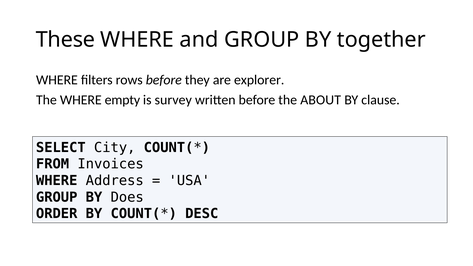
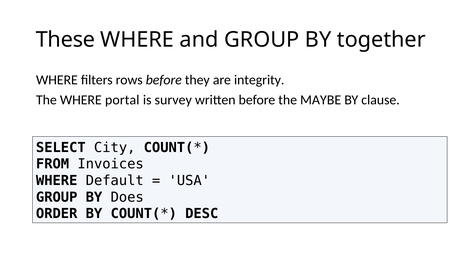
explorer: explorer -> integrity
empty: empty -> portal
ABOUT: ABOUT -> MAYBE
Address: Address -> Default
